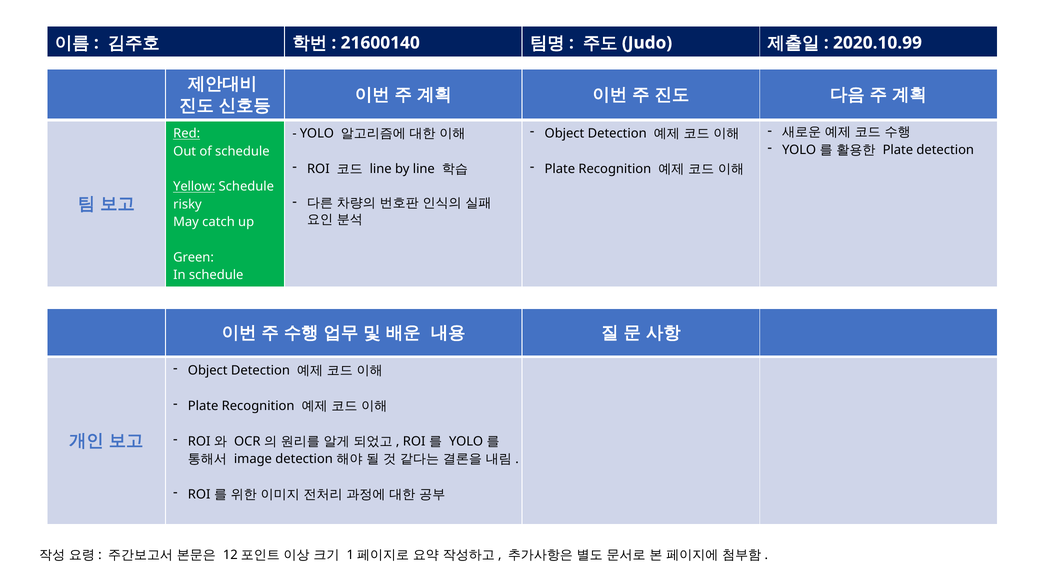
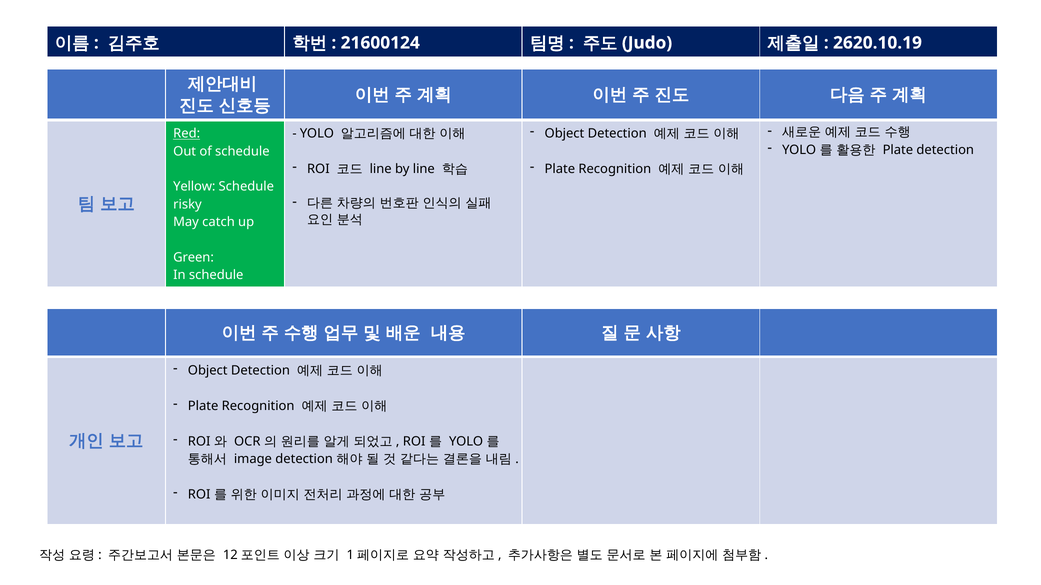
21600140: 21600140 -> 21600124
2020.10.99: 2020.10.99 -> 2620.10.19
Yellow underline: present -> none
